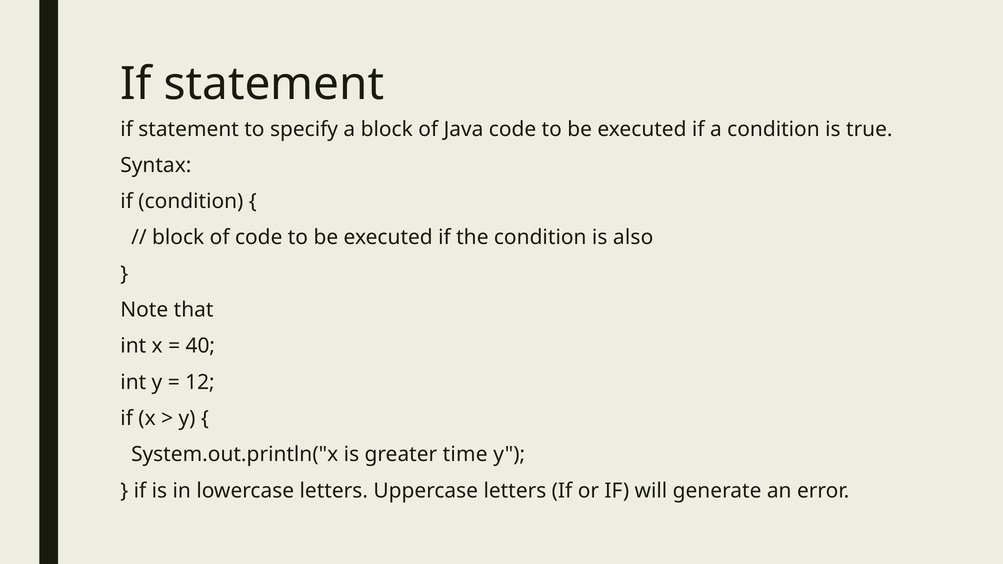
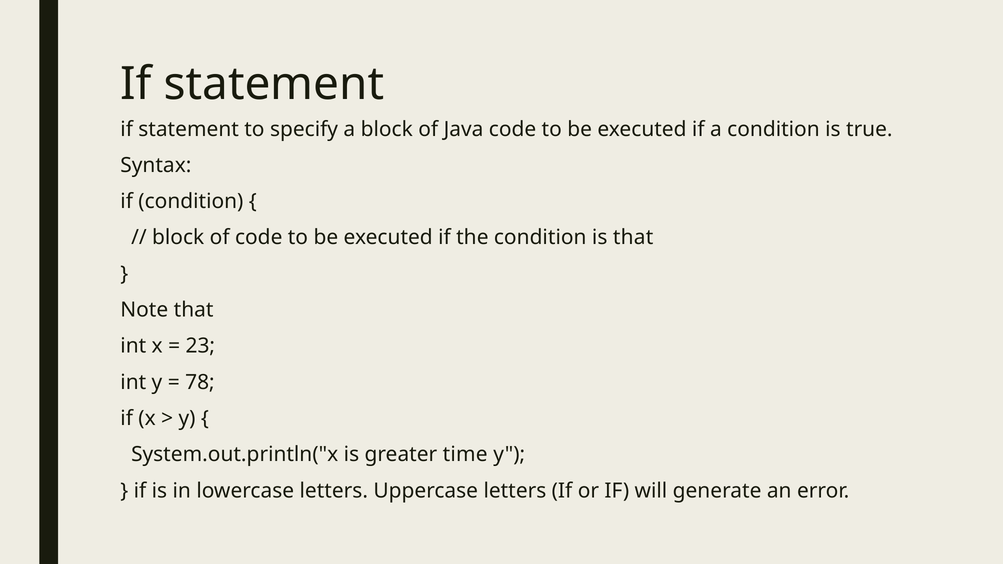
is also: also -> that
40: 40 -> 23
12: 12 -> 78
